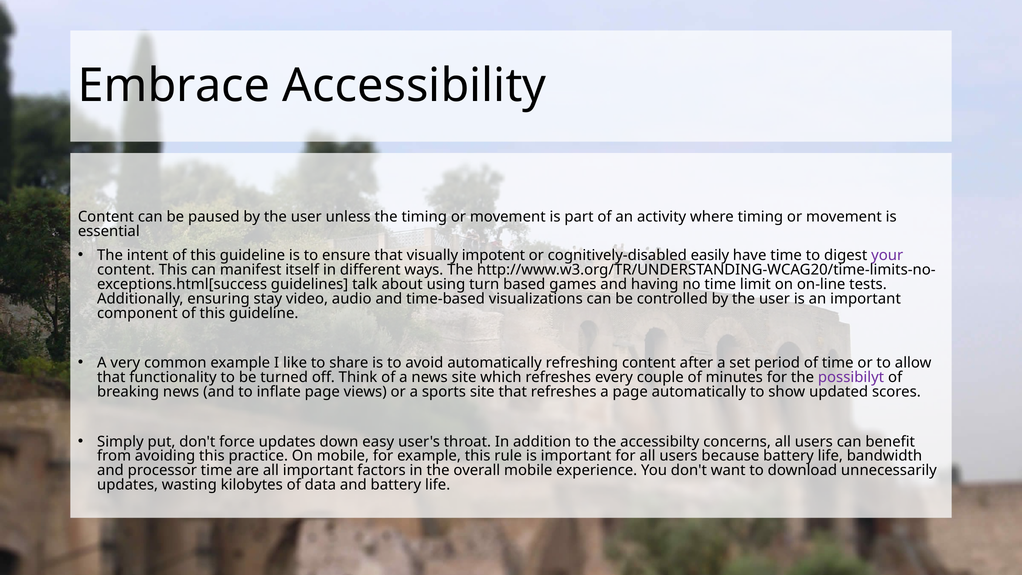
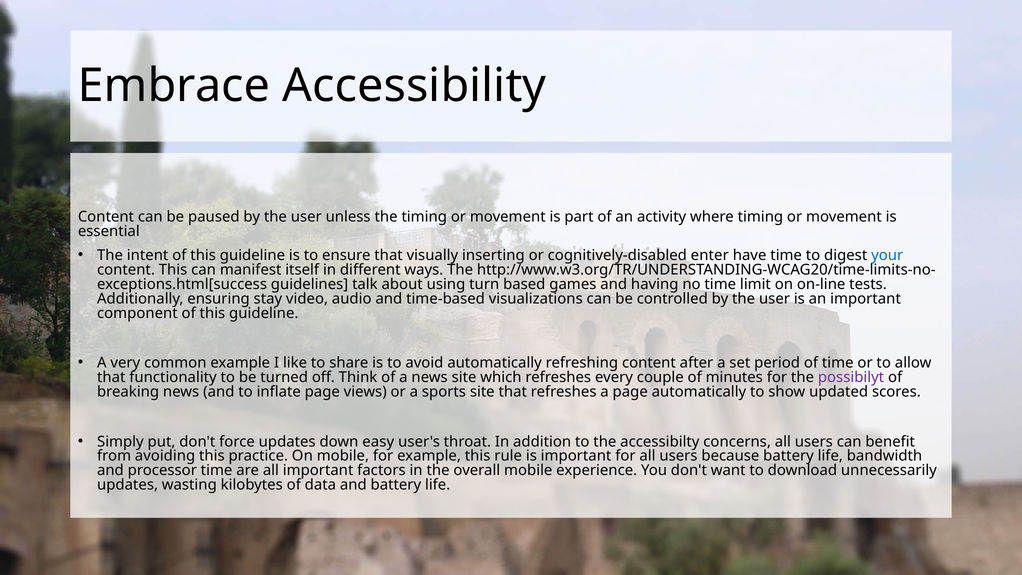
impotent: impotent -> inserting
easily: easily -> enter
your colour: purple -> blue
